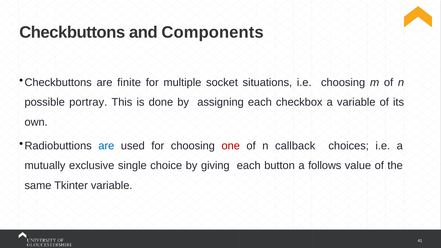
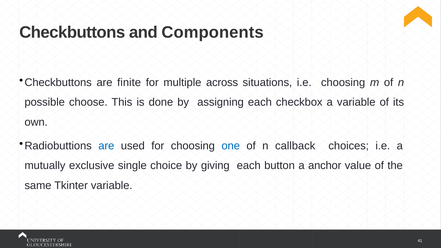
socket: socket -> across
portray: portray -> choose
one colour: red -> blue
follows: follows -> anchor
